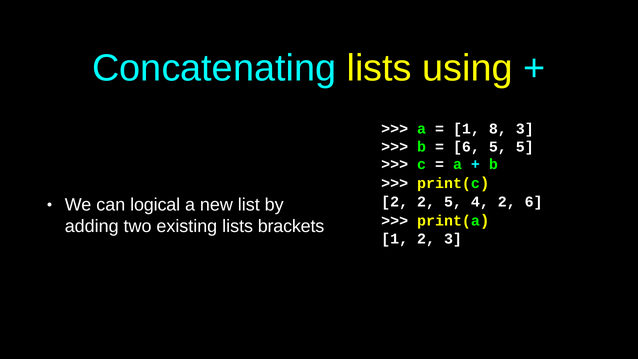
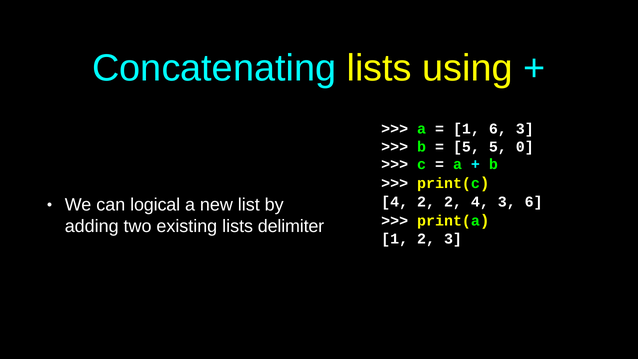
1 8: 8 -> 6
6 at (466, 147): 6 -> 5
5 5: 5 -> 0
2 at (395, 202): 2 -> 4
2 5: 5 -> 2
4 2: 2 -> 3
brackets: brackets -> delimiter
